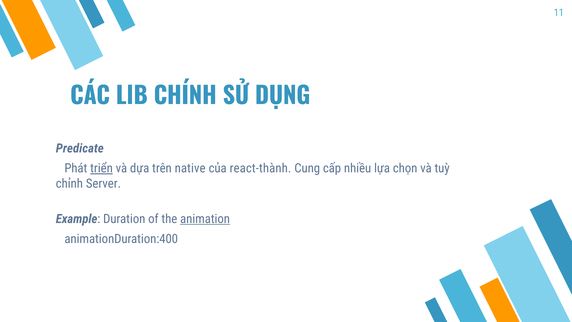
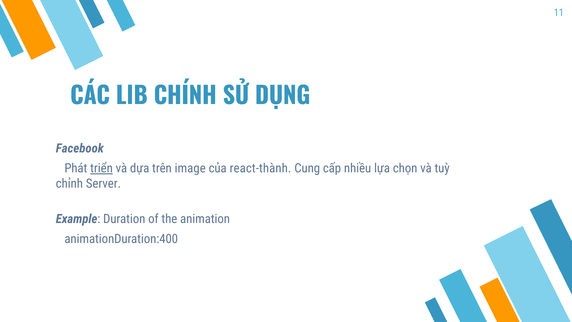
Predicate: Predicate -> Facebook
native: native -> image
animation underline: present -> none
